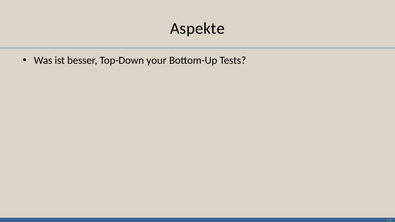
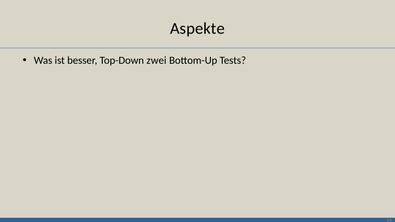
your: your -> zwei
